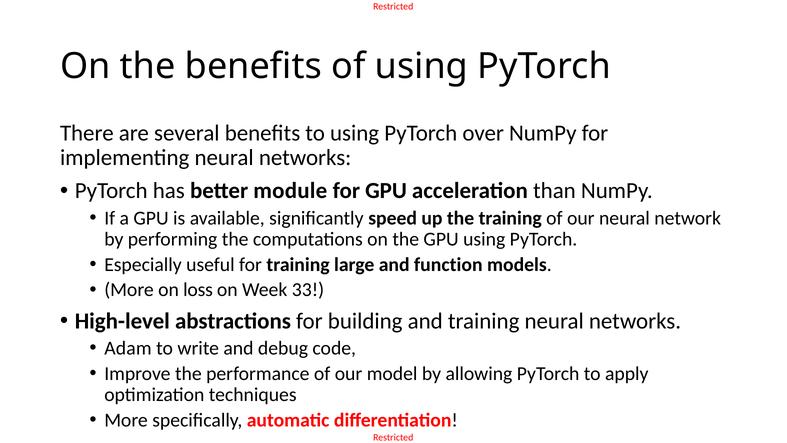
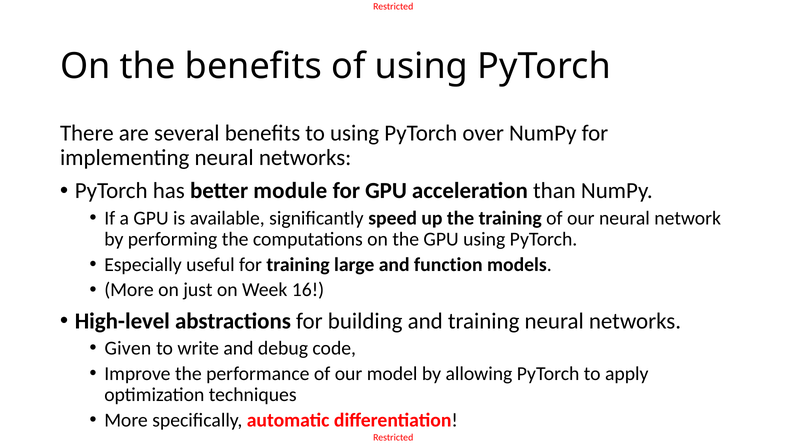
loss: loss -> just
33: 33 -> 16
Adam: Adam -> Given
